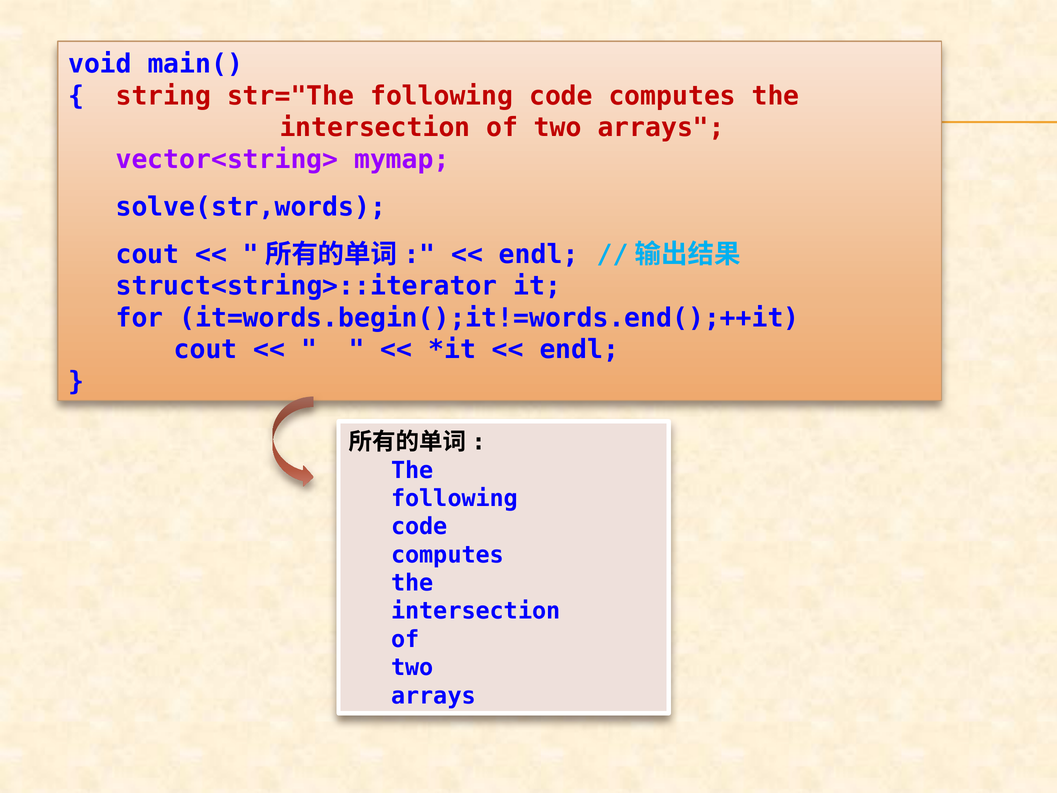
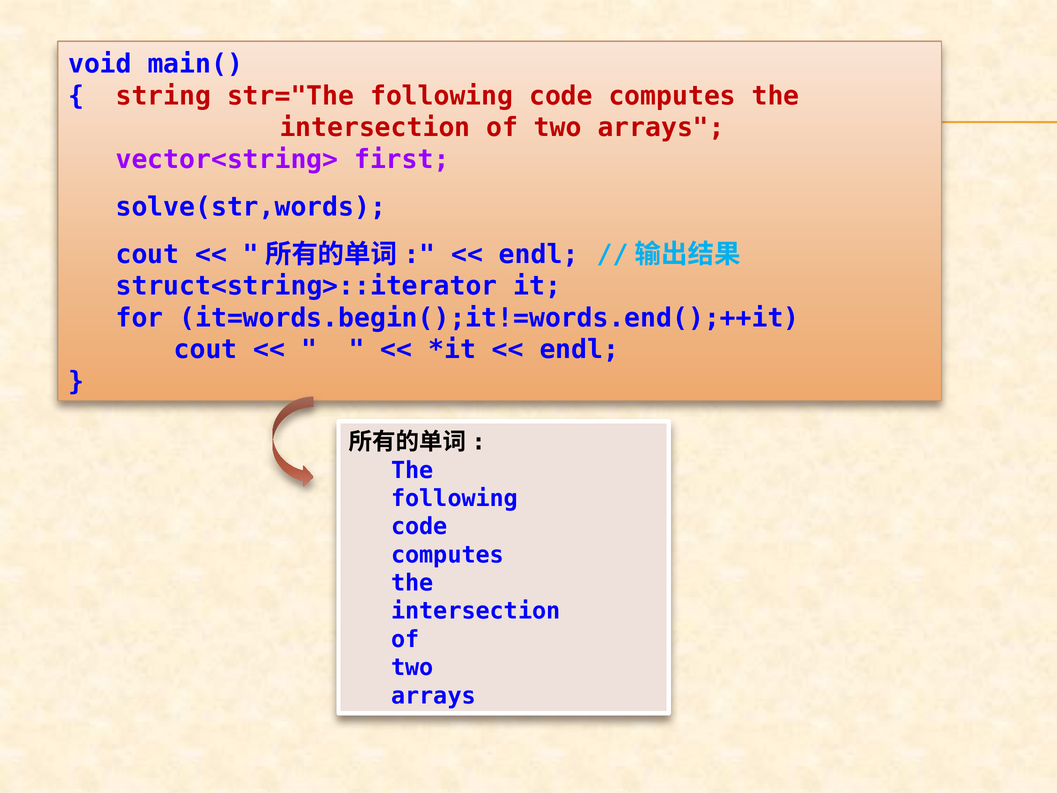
mymap: mymap -> first
